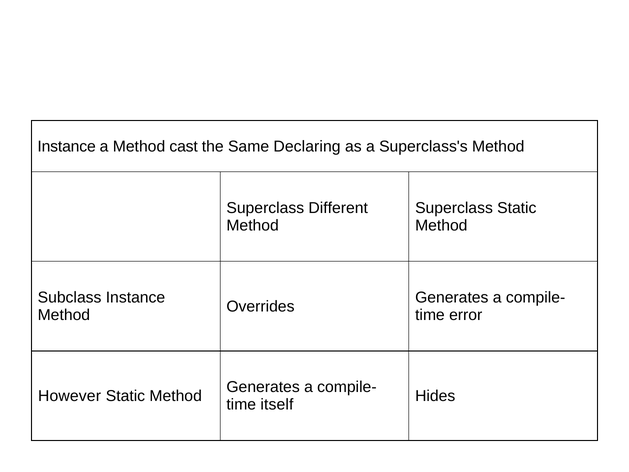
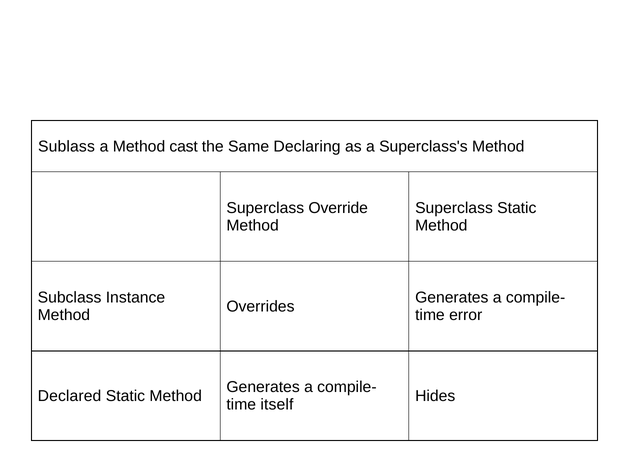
Instance at (67, 146): Instance -> Sublass
Different: Different -> Override
However: However -> Declared
